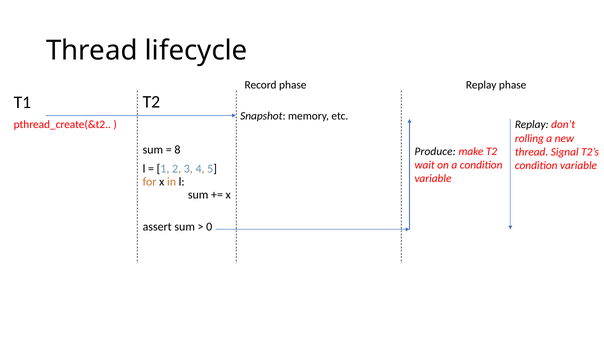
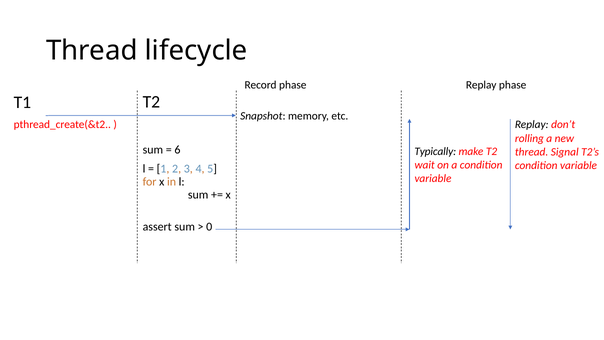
8: 8 -> 6
Produce: Produce -> Typically
